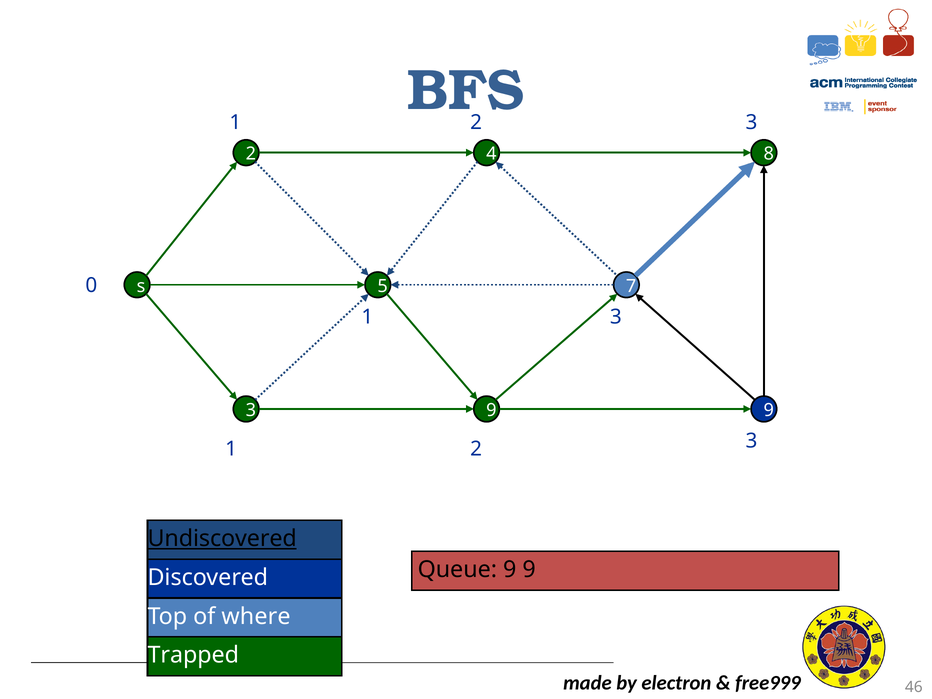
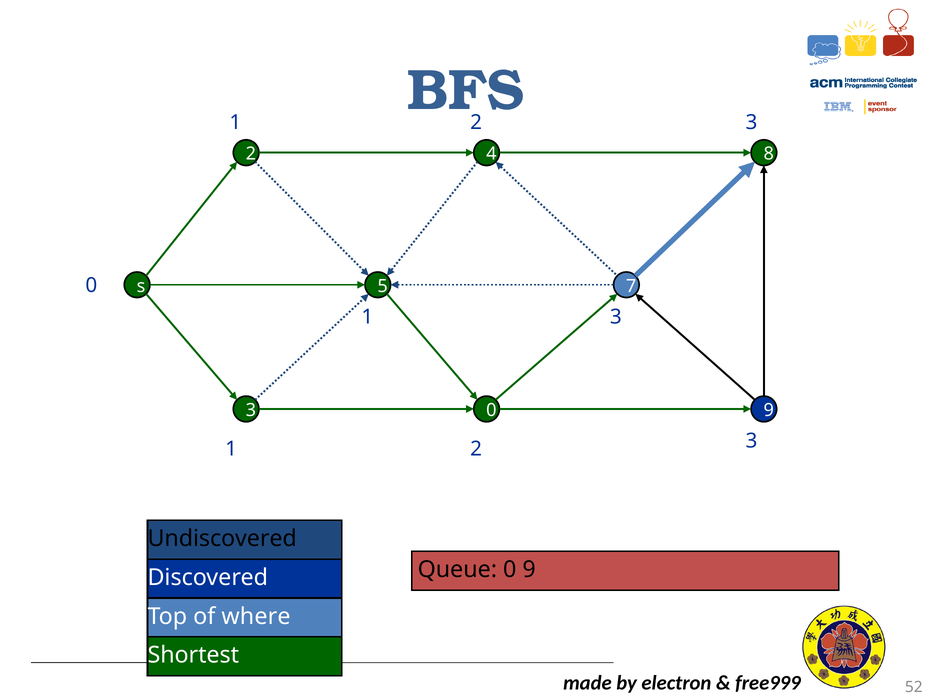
3 9: 9 -> 0
Undiscovered underline: present -> none
Queue 9: 9 -> 0
Trapped: Trapped -> Shortest
46: 46 -> 52
